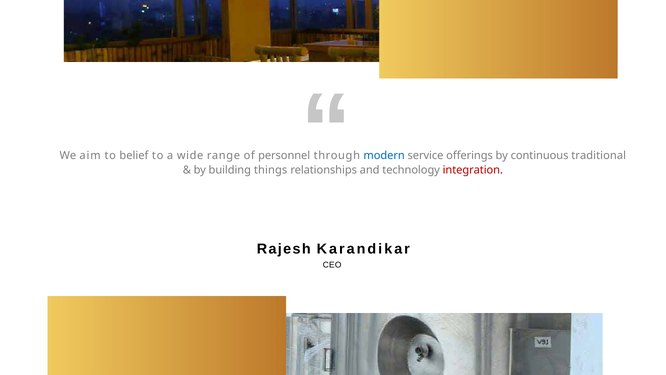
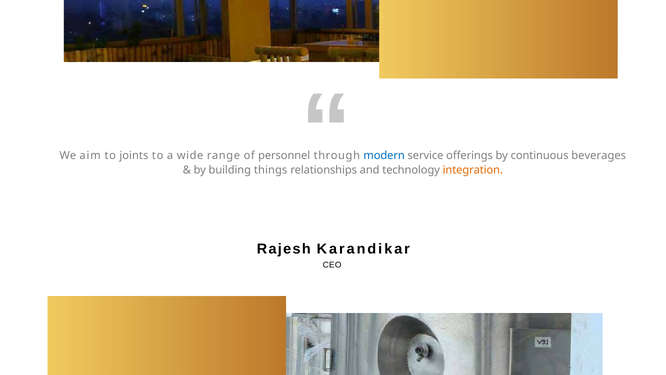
belief: belief -> joints
traditional: traditional -> beverages
integration colour: red -> orange
